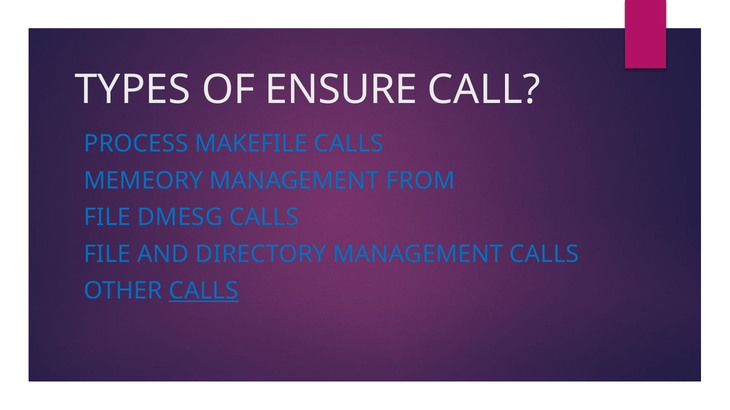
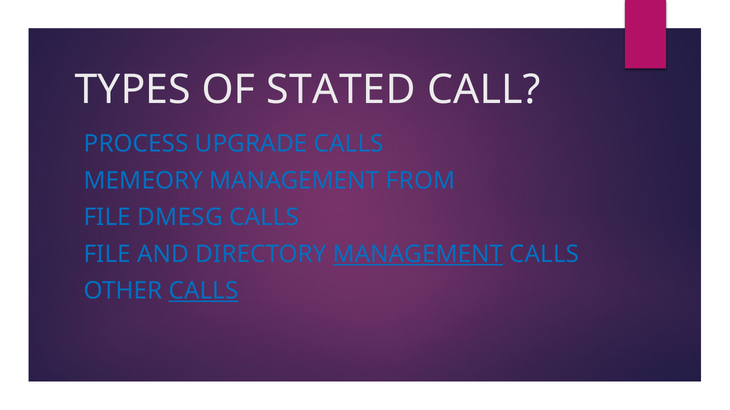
ENSURE: ENSURE -> STATED
MAKEFILE: MAKEFILE -> UPGRADE
MANAGEMENT at (418, 254) underline: none -> present
